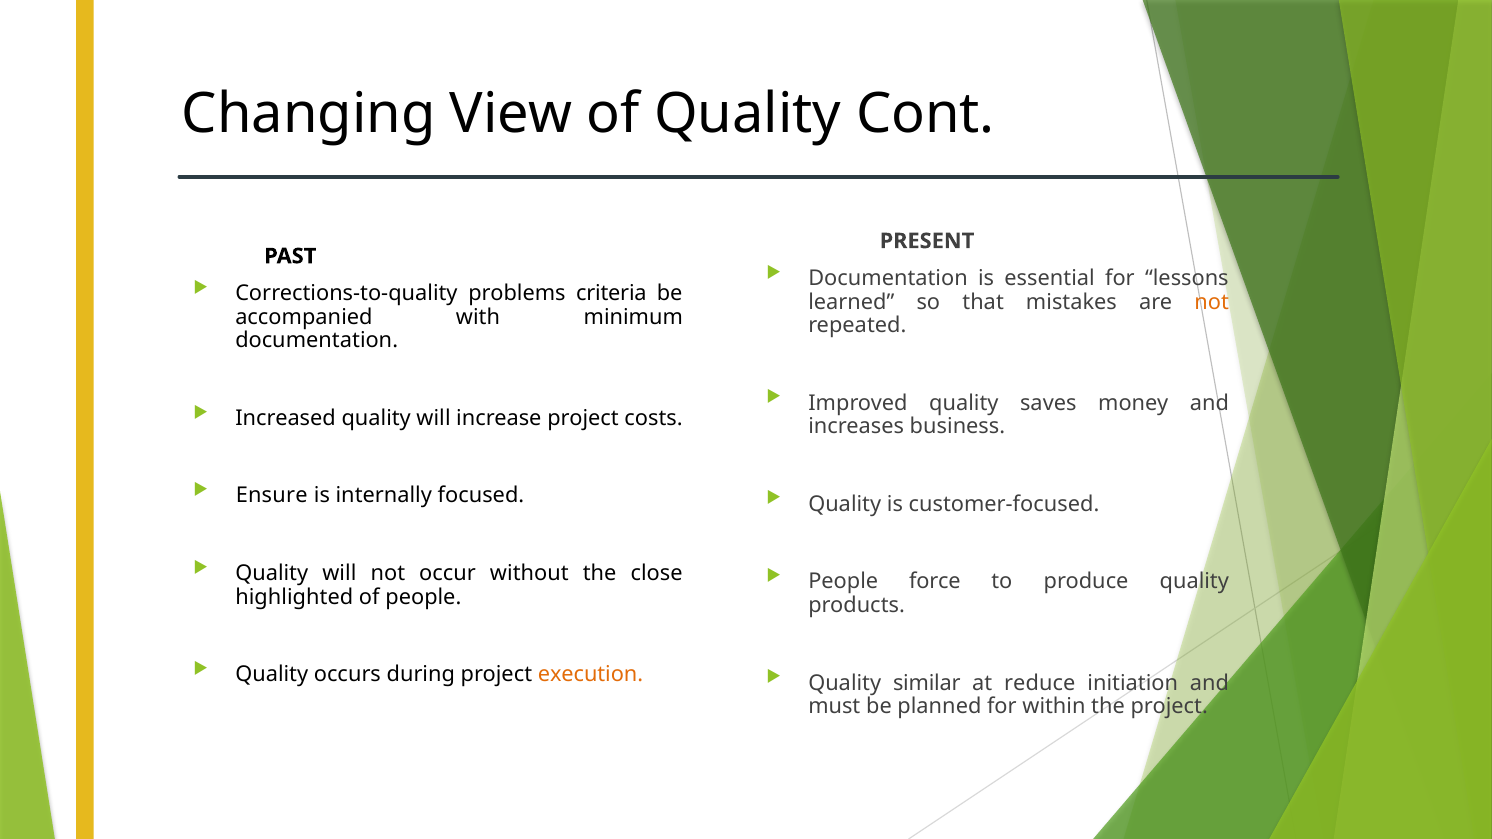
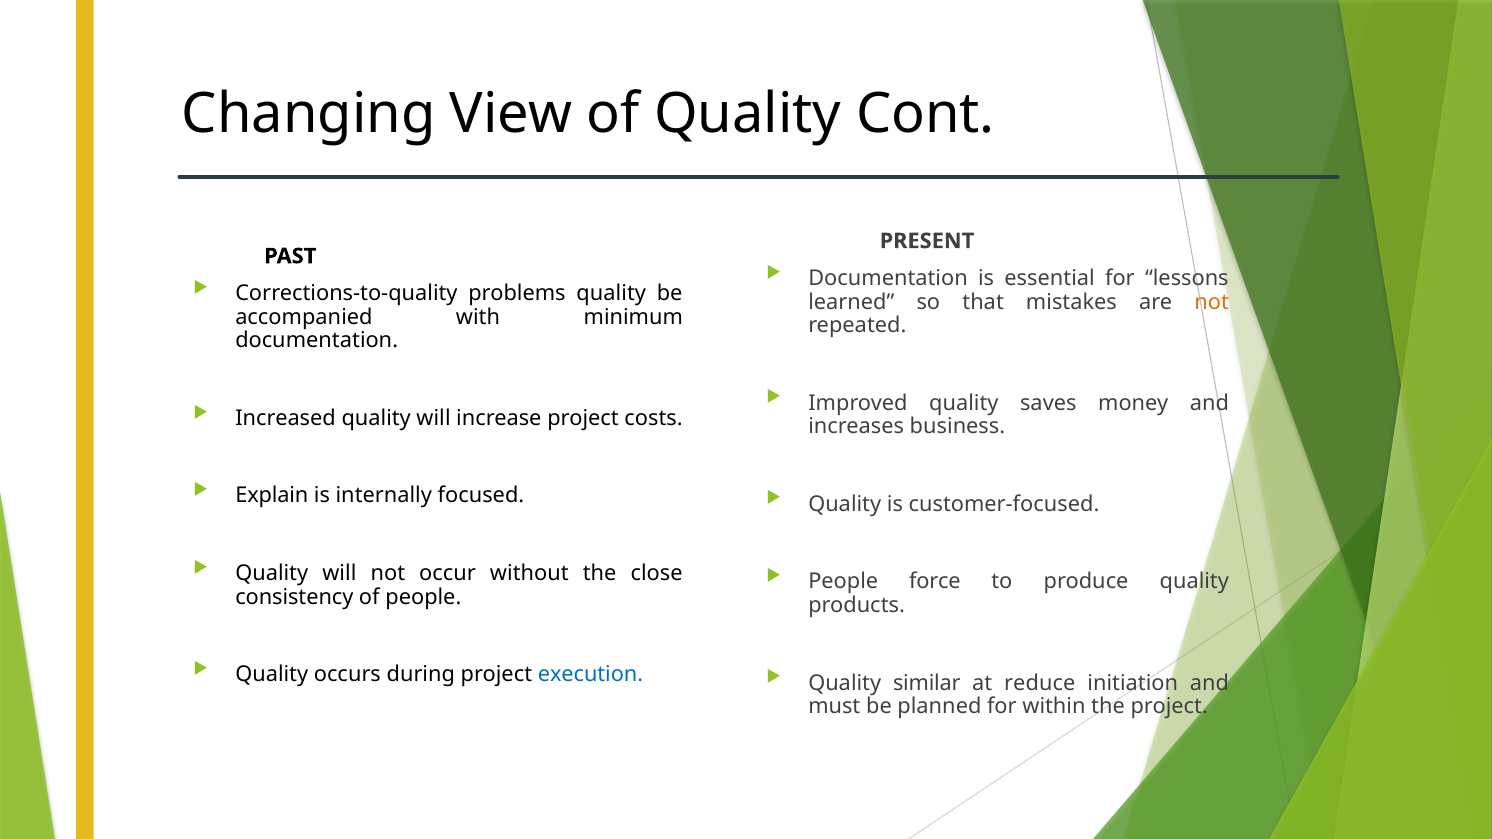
problems criteria: criteria -> quality
Ensure: Ensure -> Explain
highlighted: highlighted -> consistency
execution colour: orange -> blue
